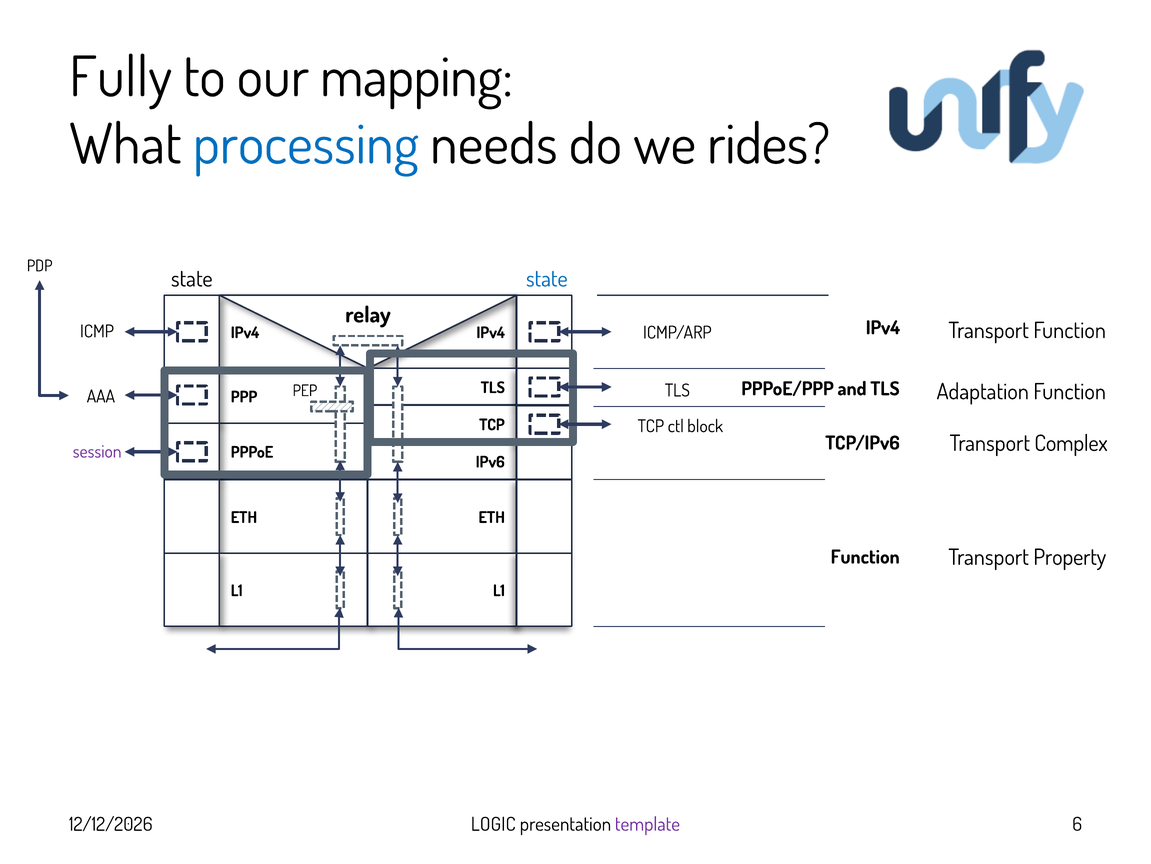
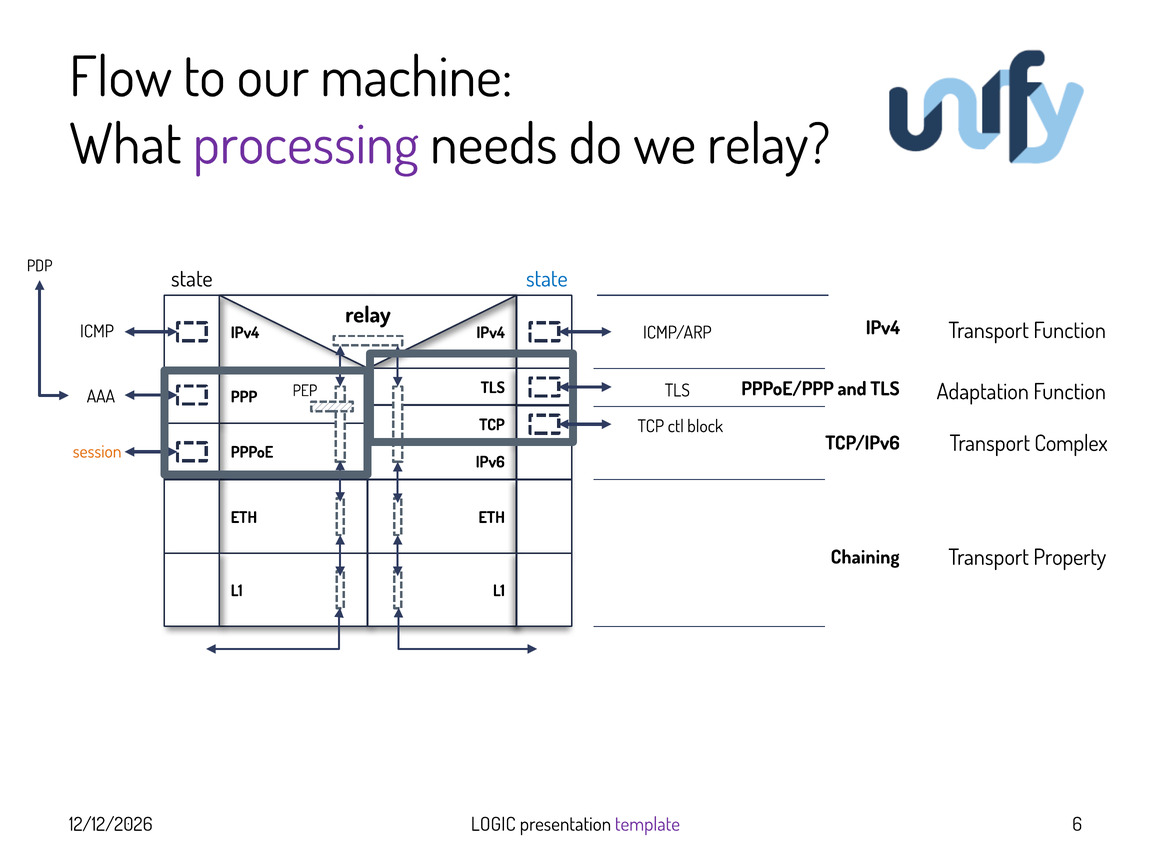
Fully: Fully -> Flow
mapping: mapping -> machine
processing colour: blue -> purple
we rides: rides -> relay
session colour: purple -> orange
Function at (865, 557): Function -> Chaining
